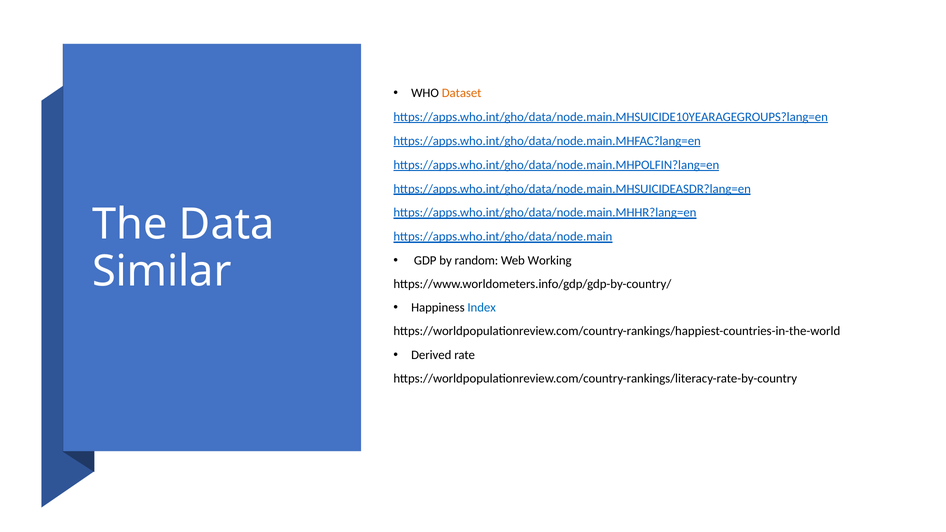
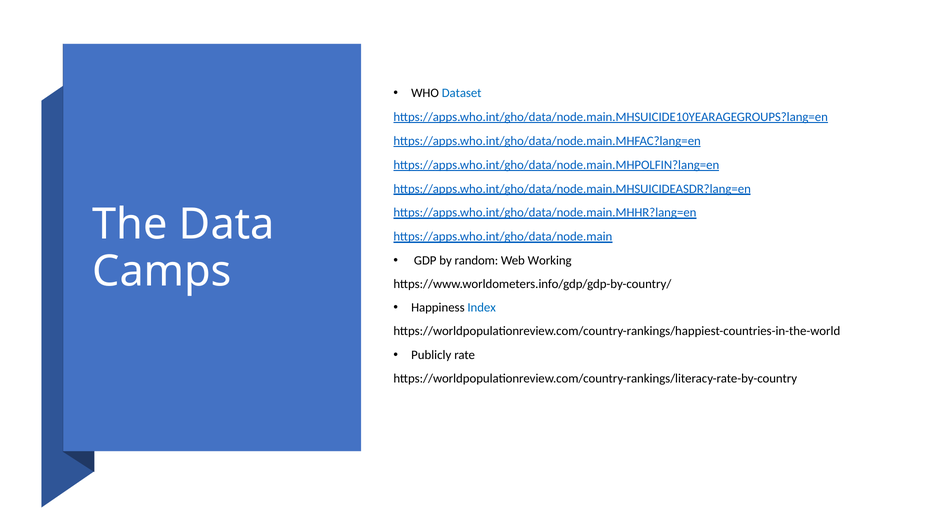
Dataset colour: orange -> blue
Similar: Similar -> Camps
Derived: Derived -> Publicly
